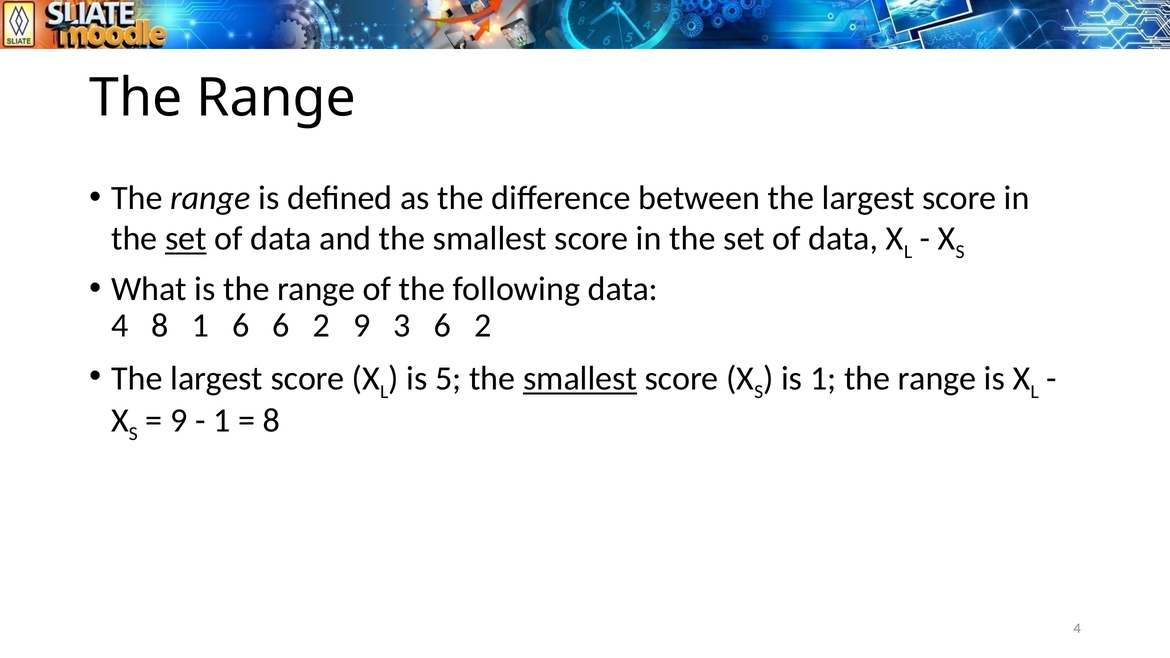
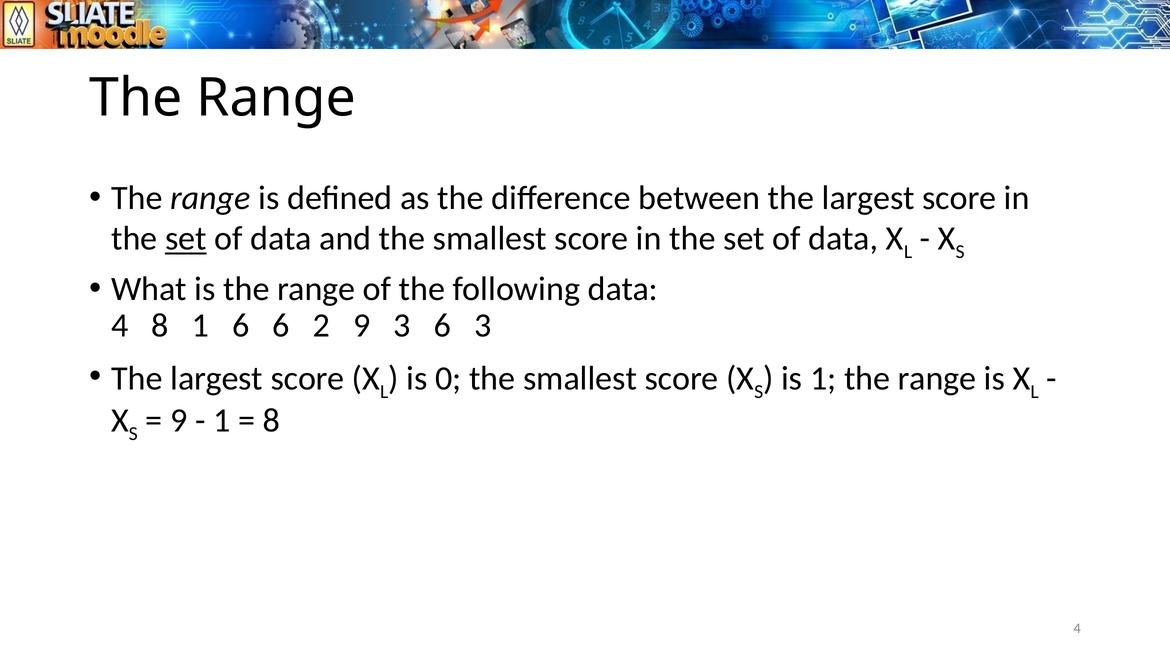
3 6 2: 2 -> 3
5: 5 -> 0
smallest at (580, 379) underline: present -> none
